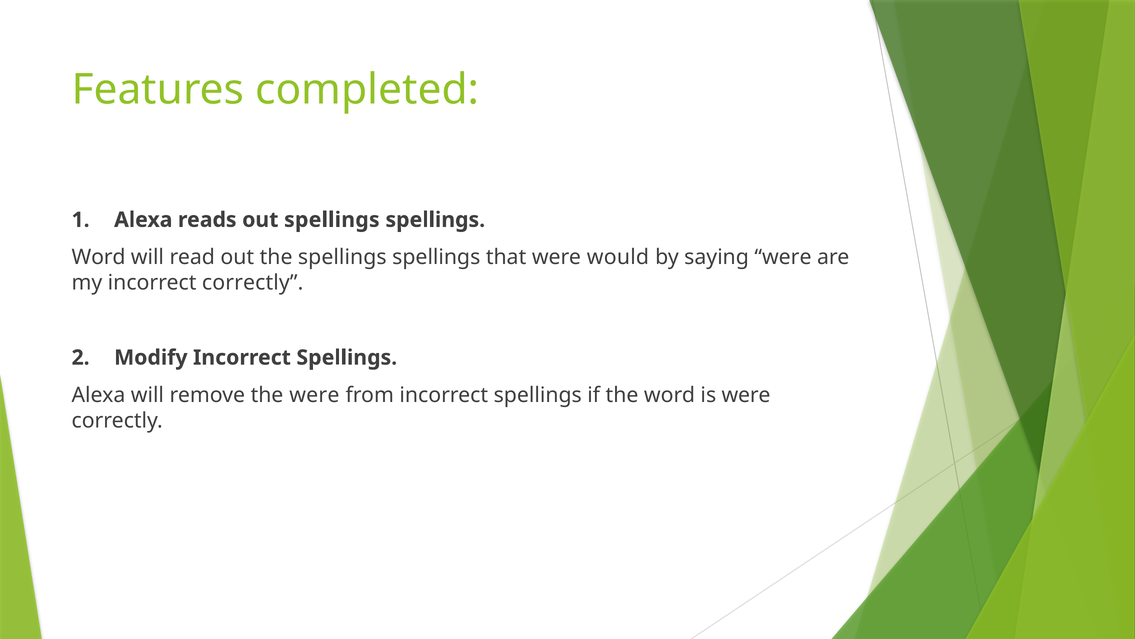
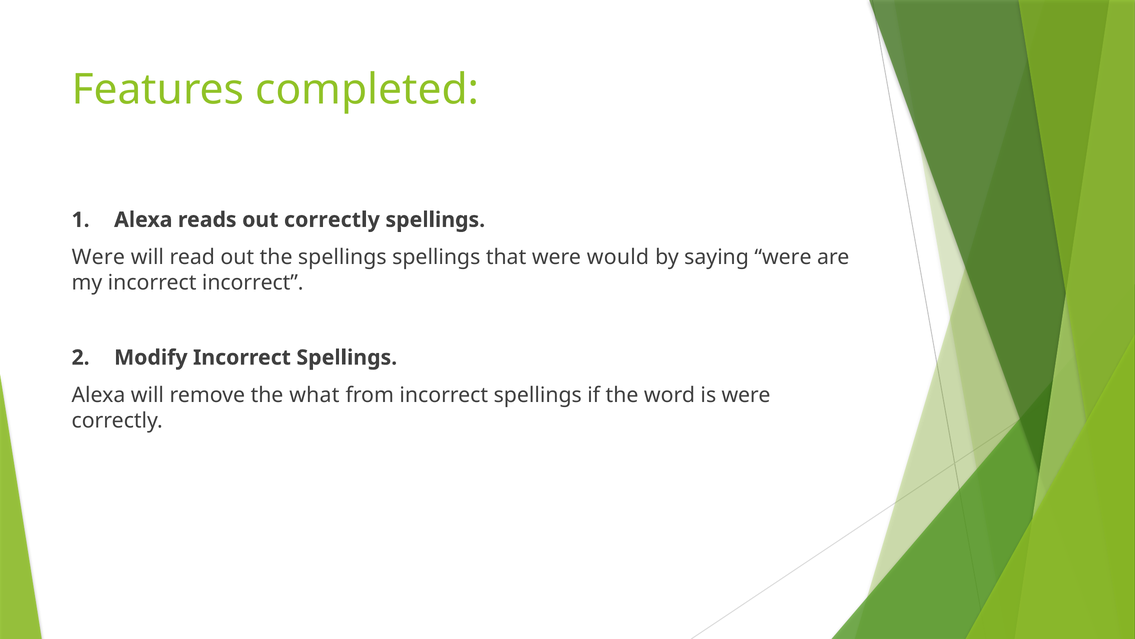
out spellings: spellings -> correctly
Word at (99, 257): Word -> Were
incorrect correctly: correctly -> incorrect
the were: were -> what
